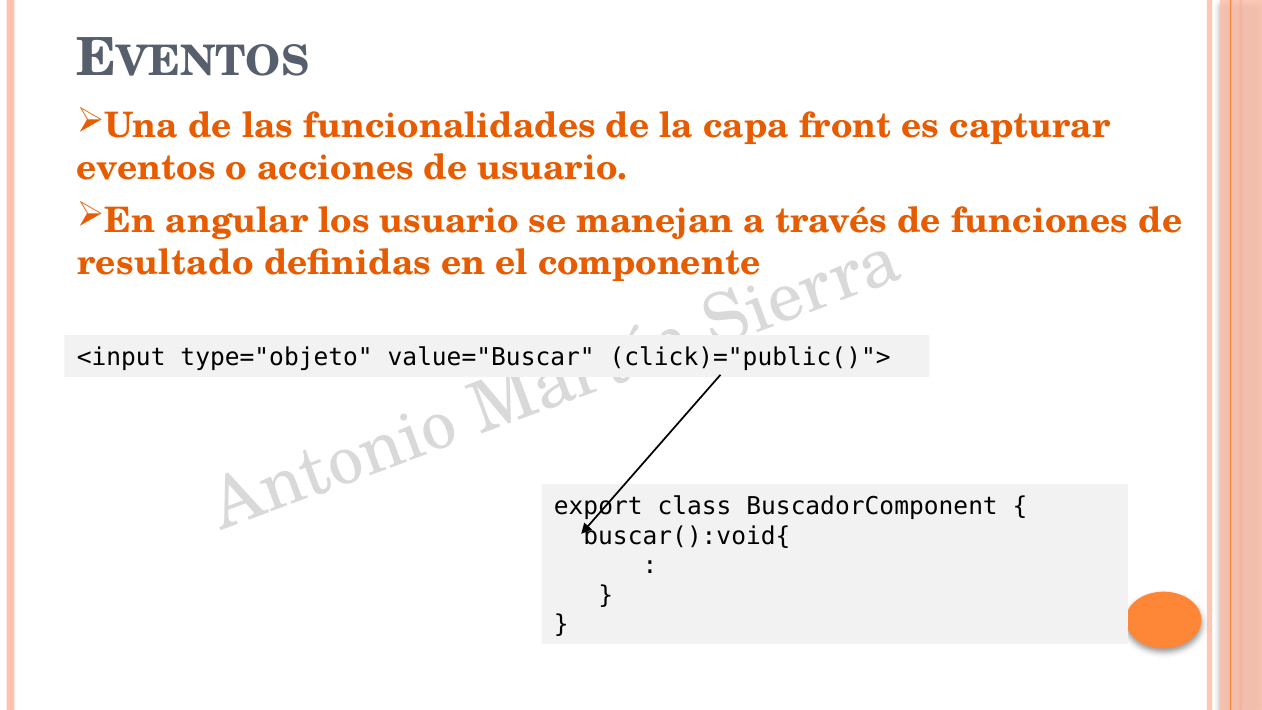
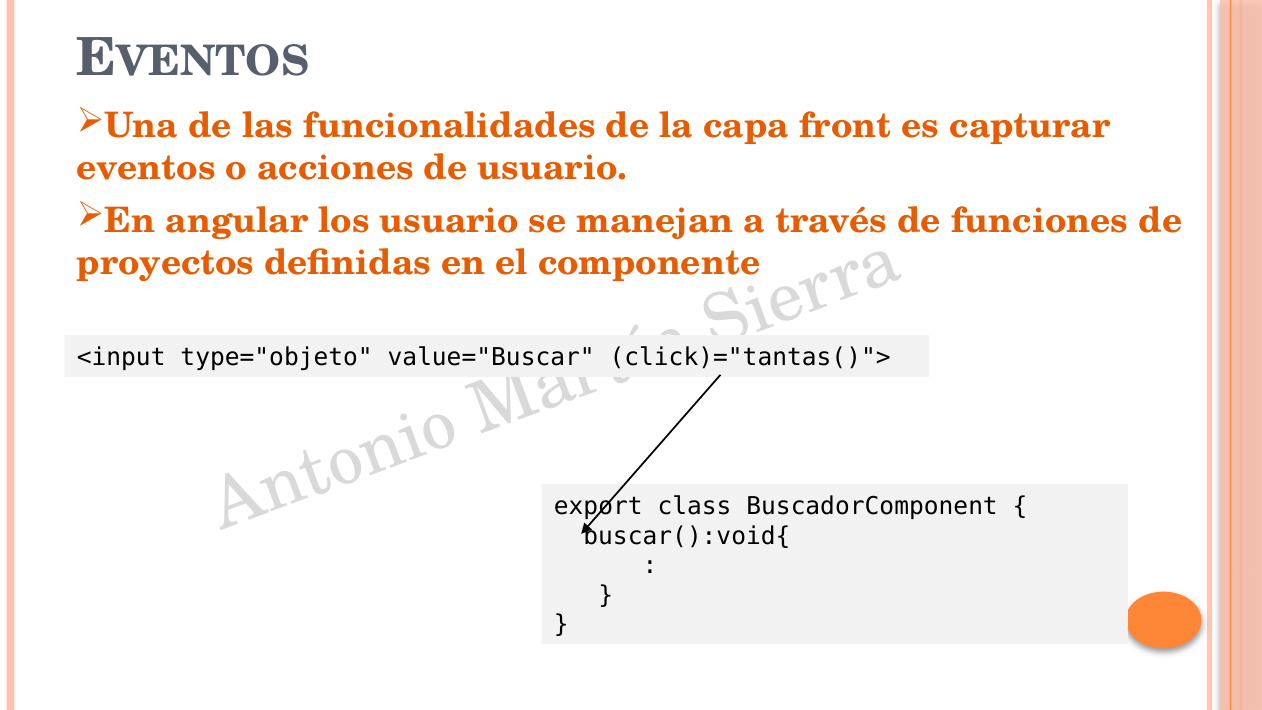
resultado: resultado -> proyectos
click)="public()">: click)="public()"> -> click)="tantas()">
